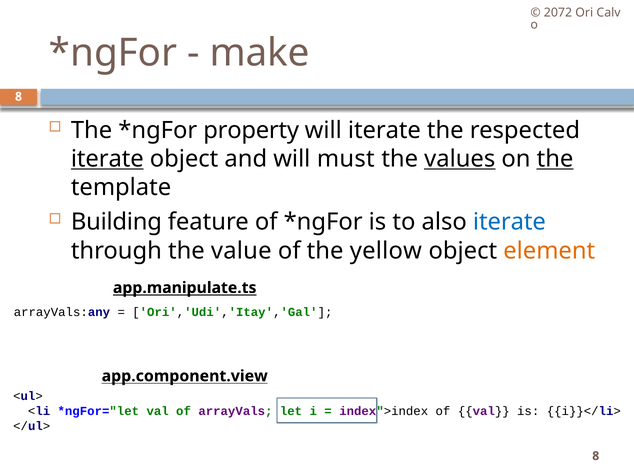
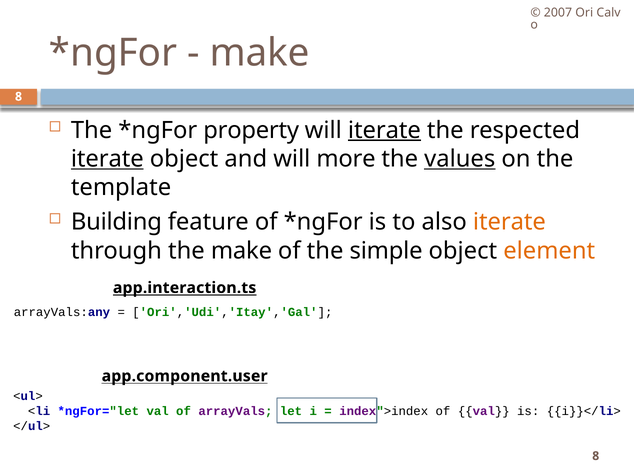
2072: 2072 -> 2007
iterate at (384, 130) underline: none -> present
must: must -> more
the at (555, 159) underline: present -> none
iterate at (509, 222) colour: blue -> orange
the value: value -> make
yellow: yellow -> simple
app.manipulate.ts: app.manipulate.ts -> app.interaction.ts
app.component.view: app.component.view -> app.component.user
